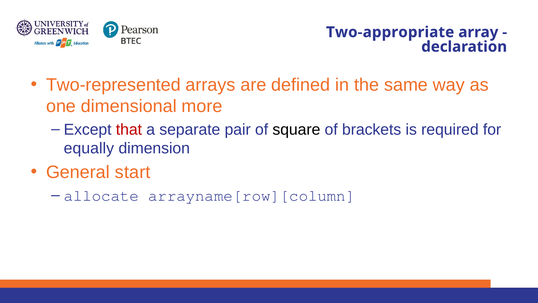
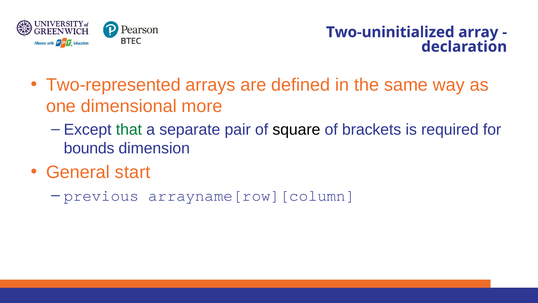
Two-appropriate: Two-appropriate -> Two-uninitialized
that colour: red -> green
equally: equally -> bounds
allocate: allocate -> previous
